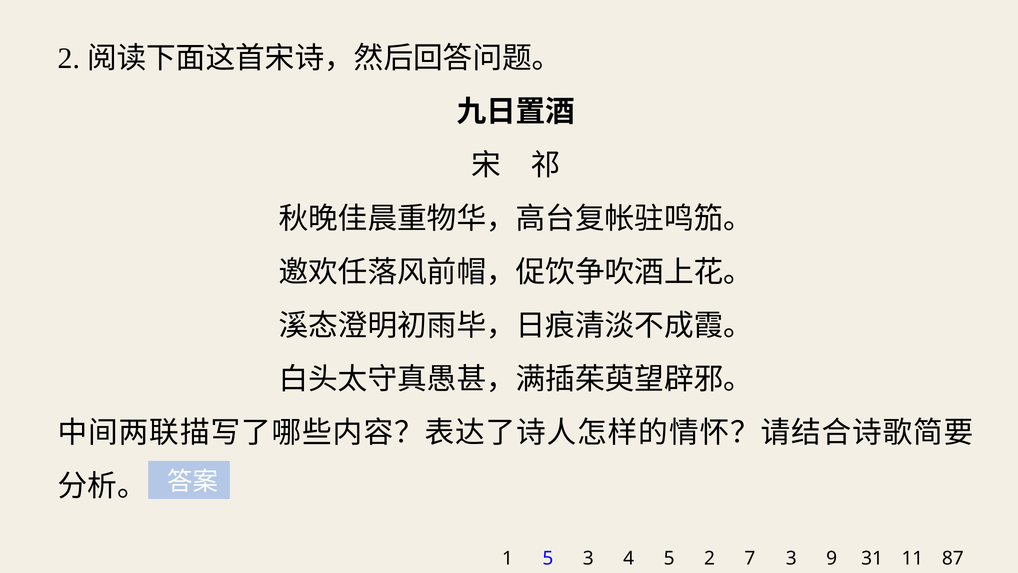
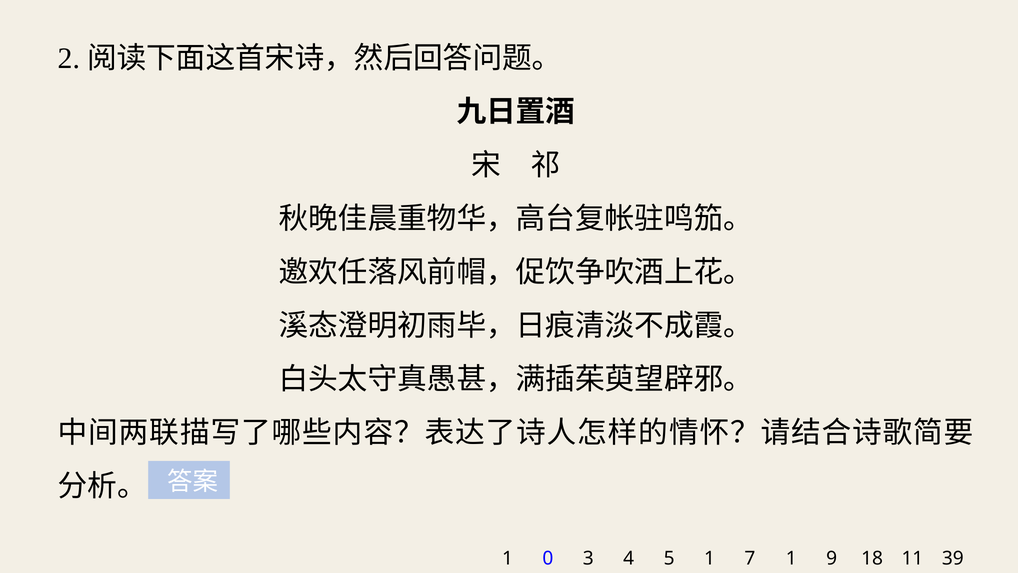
1 5: 5 -> 0
3 2: 2 -> 1
4 5 3: 3 -> 1
31: 31 -> 18
87: 87 -> 39
